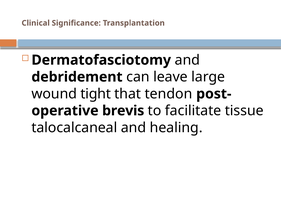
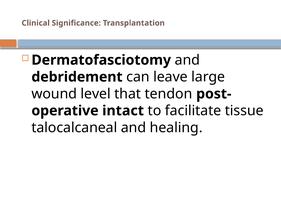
tight: tight -> level
brevis: brevis -> intact
